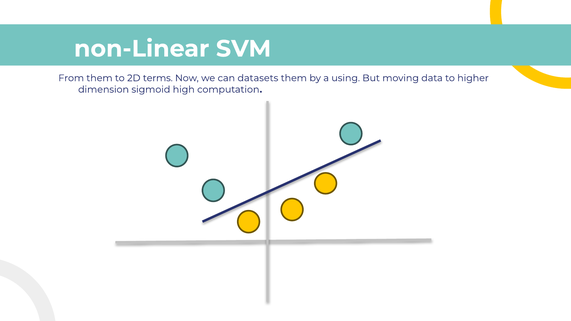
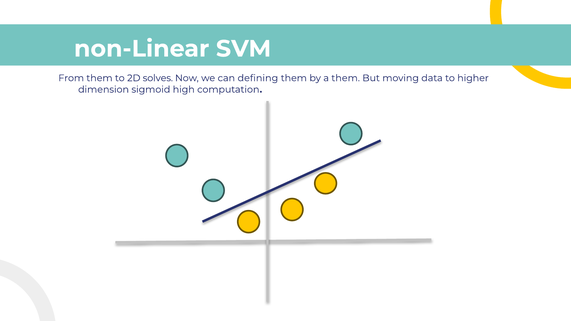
terms: terms -> solves
datasets: datasets -> defining
a using: using -> them
